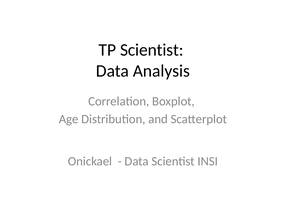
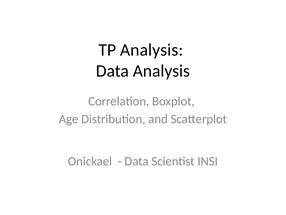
TP Scientist: Scientist -> Analysis
